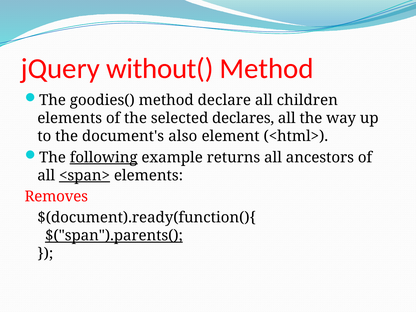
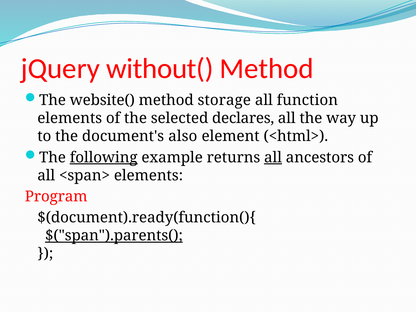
goodies(: goodies( -> website(
declare: declare -> storage
children: children -> function
all at (273, 157) underline: none -> present
<span> underline: present -> none
Removes: Removes -> Program
